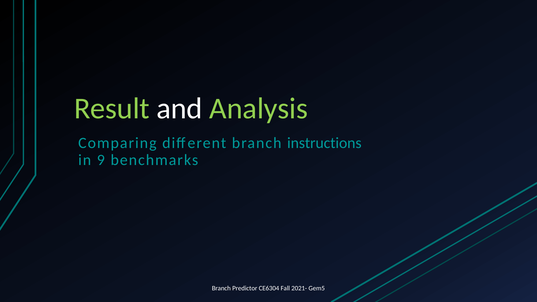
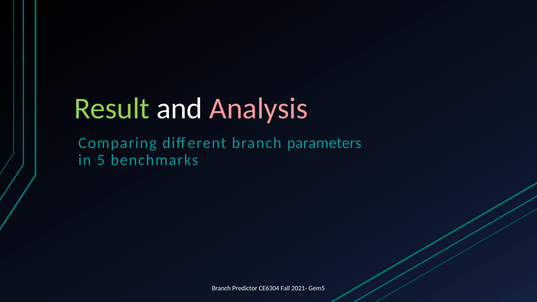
Analysis colour: light green -> pink
instructions: instructions -> parameters
9: 9 -> 5
